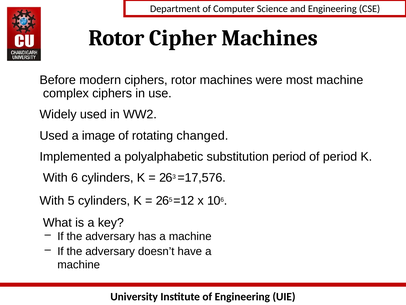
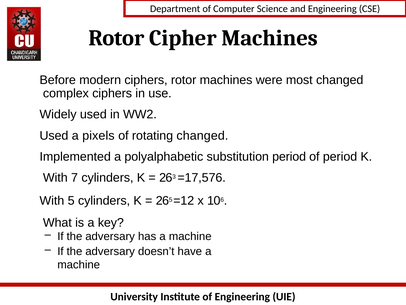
most machine: machine -> changed
image: image -> pixels
With 6: 6 -> 7
